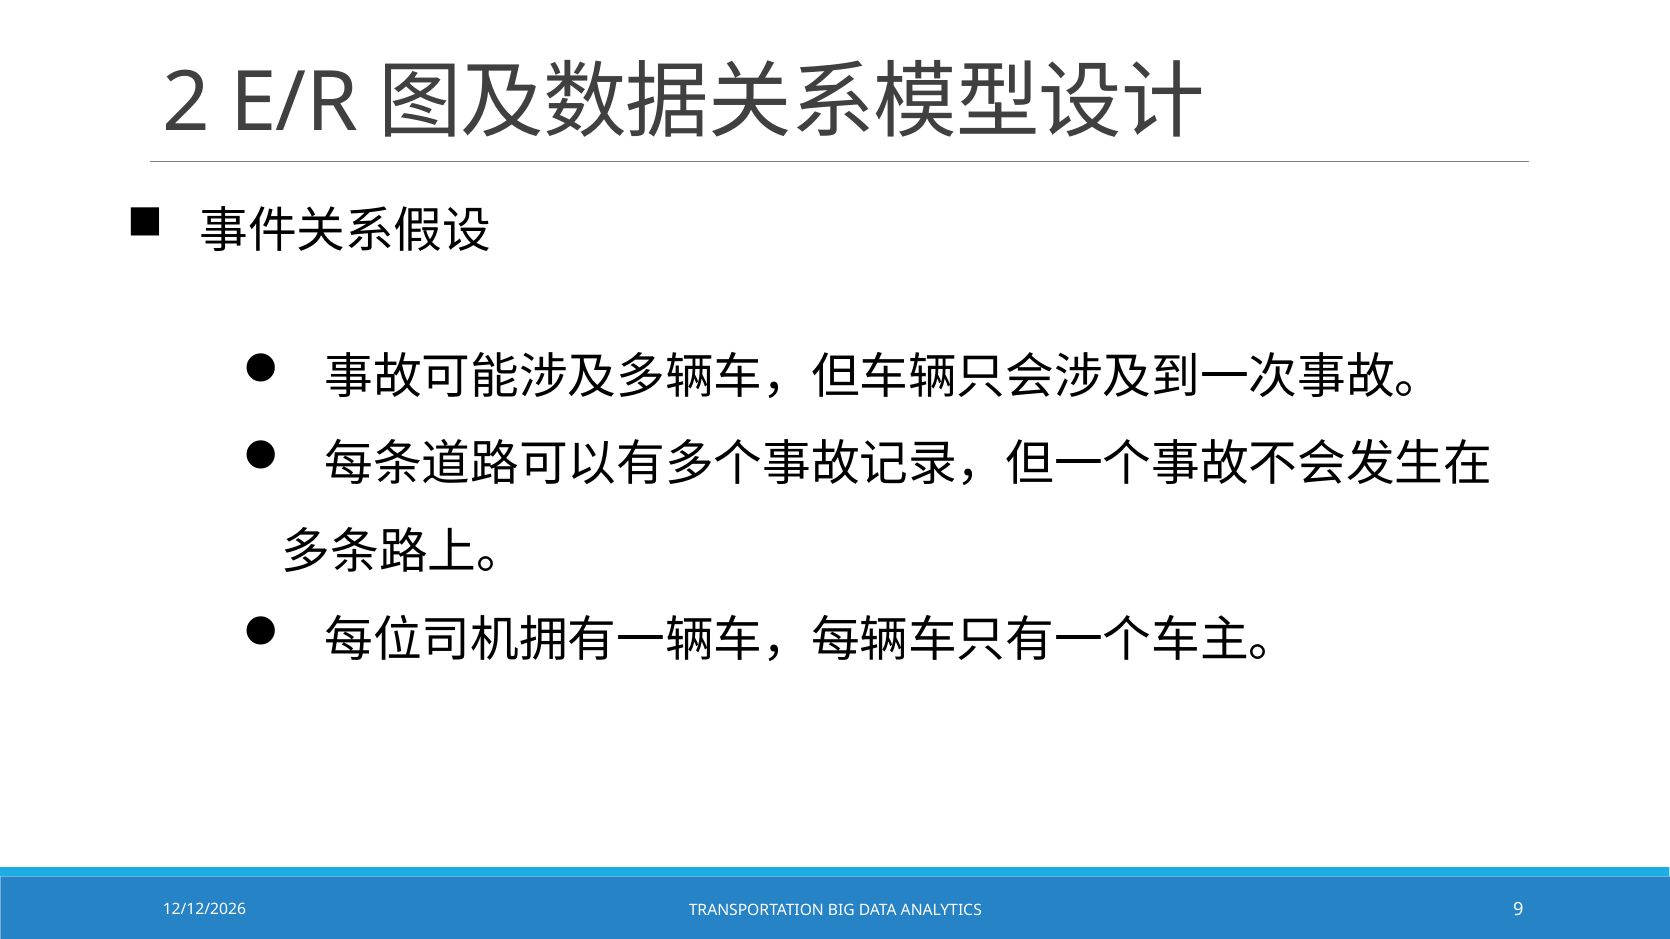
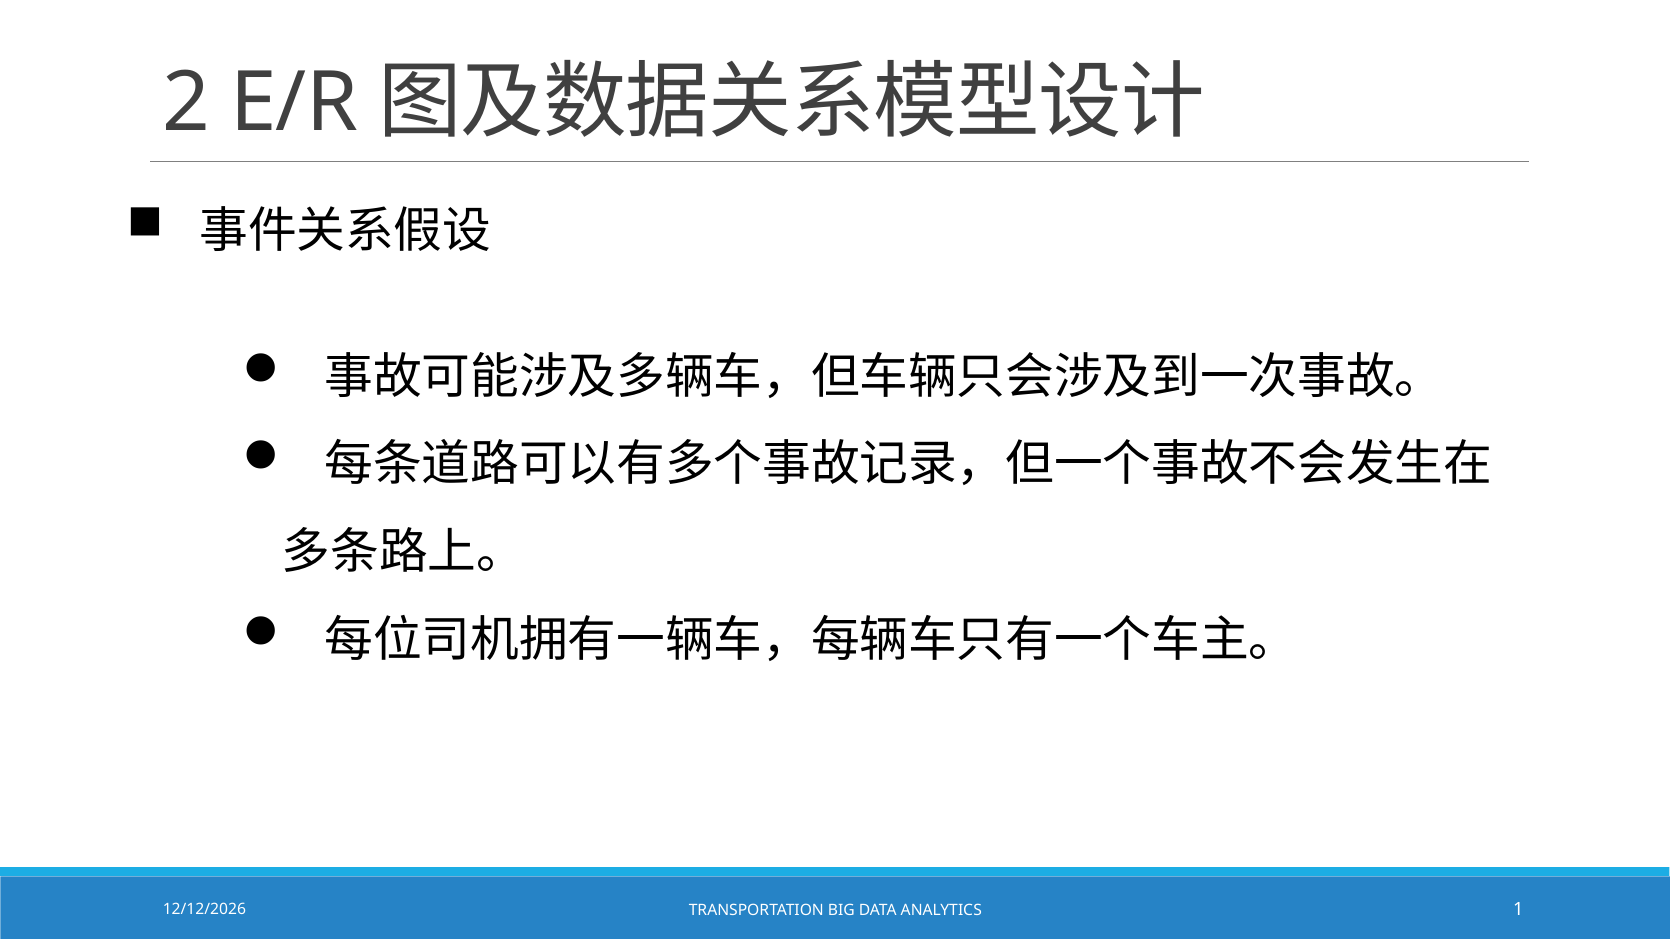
9: 9 -> 1
